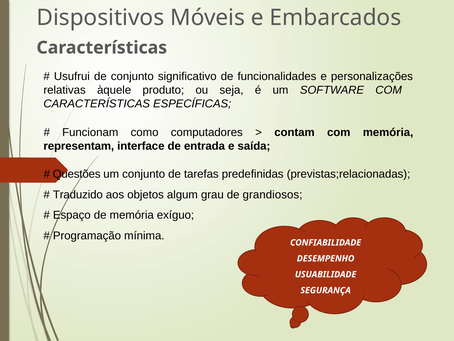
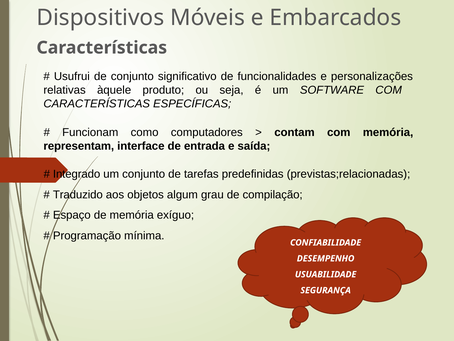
Questões: Questões -> Integrado
grandiosos: grandiosos -> compilação
